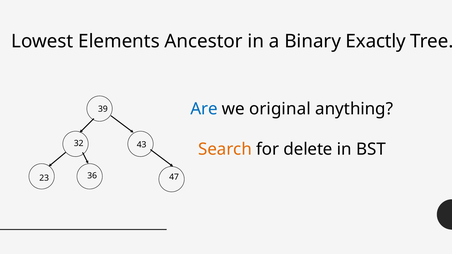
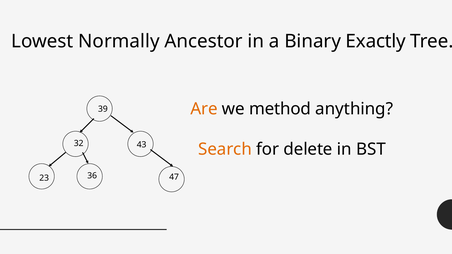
Elements: Elements -> Normally
Are colour: blue -> orange
original: original -> method
